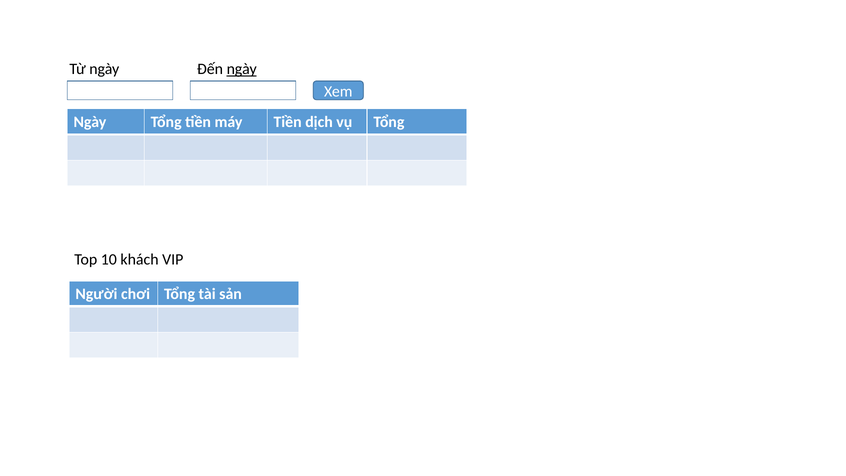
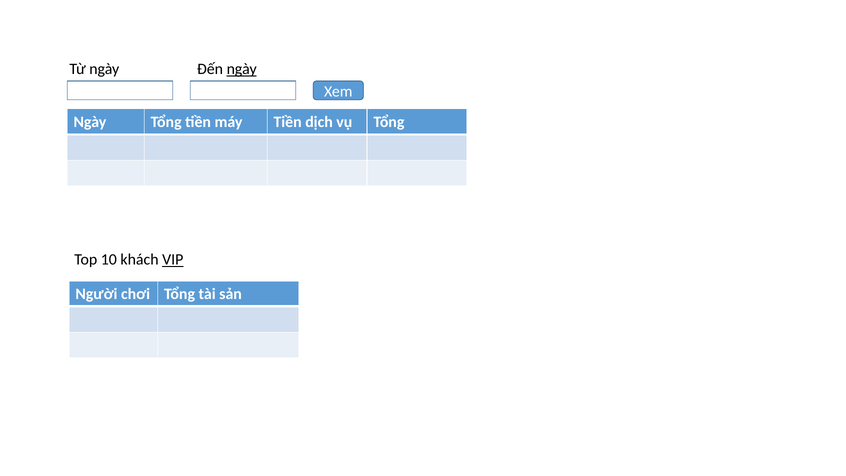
VIP underline: none -> present
